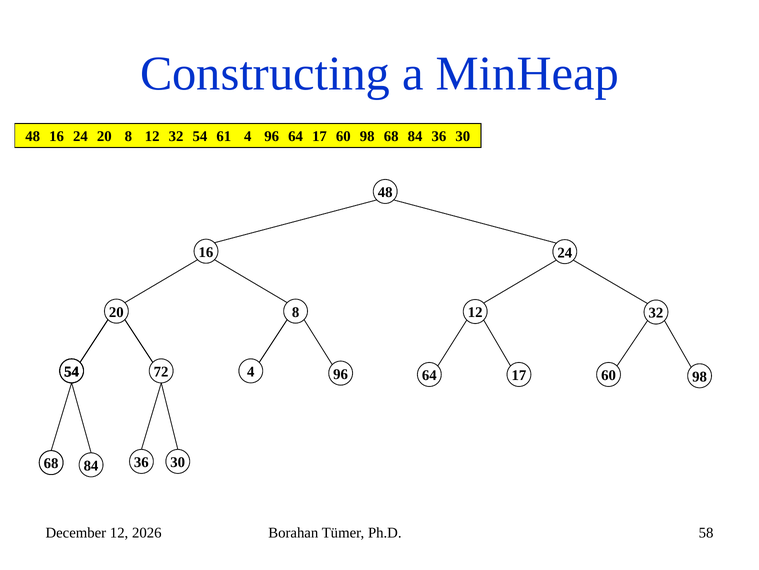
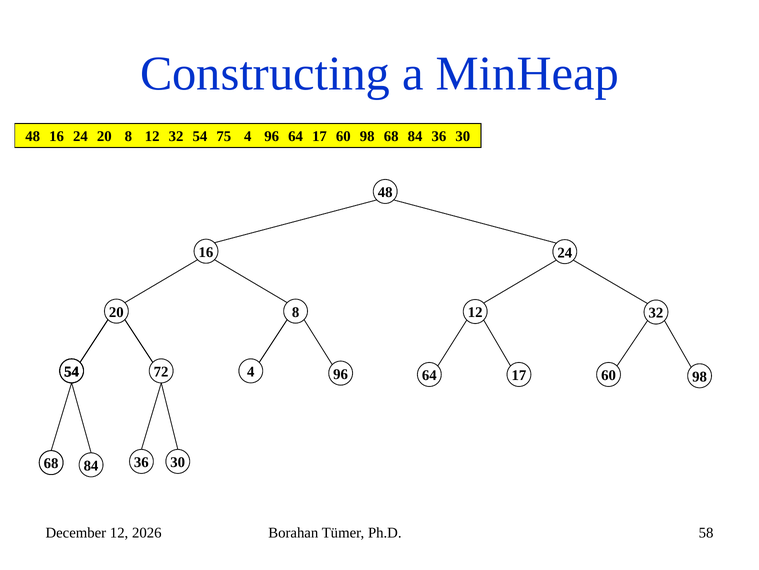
61: 61 -> 75
